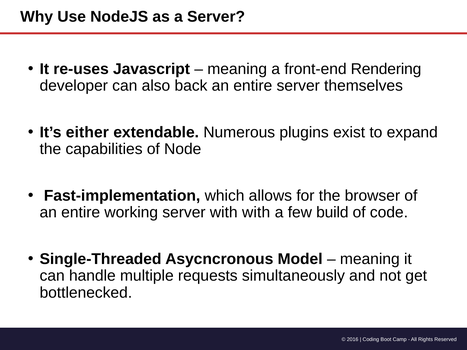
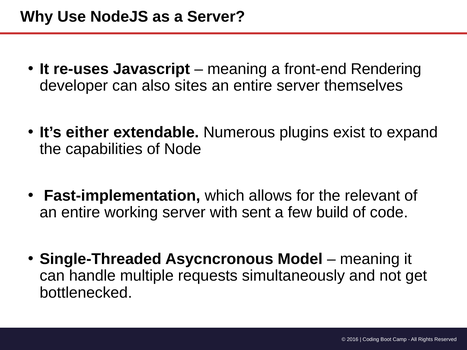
back: back -> sites
browser: browser -> relevant
with with: with -> sent
